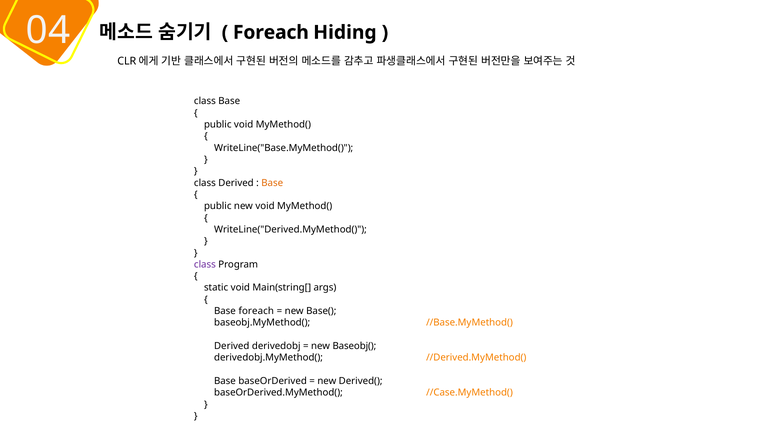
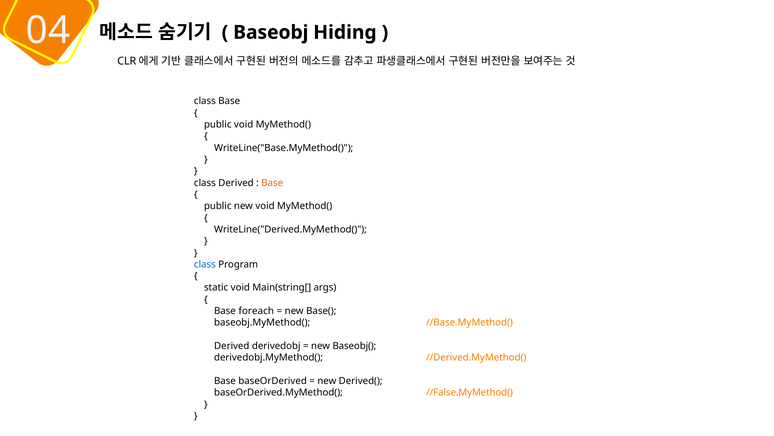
Foreach at (271, 32): Foreach -> Baseobj
class at (205, 264) colour: purple -> blue
//Case.MyMethod(: //Case.MyMethod( -> //False.MyMethod(
